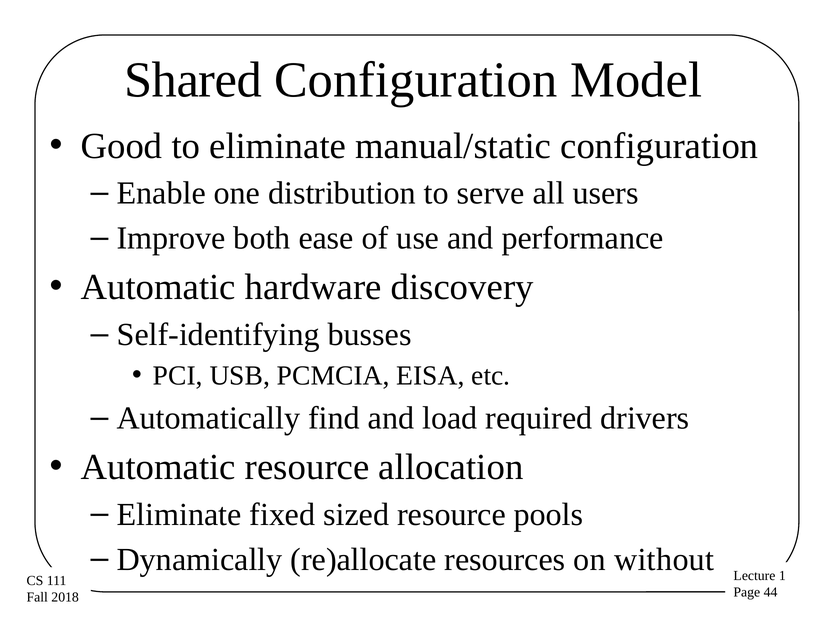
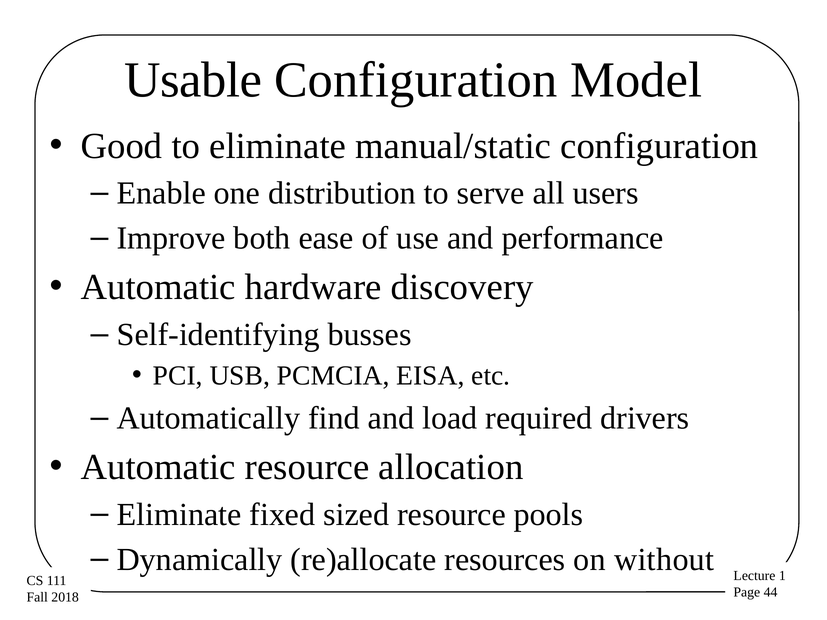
Shared: Shared -> Usable
